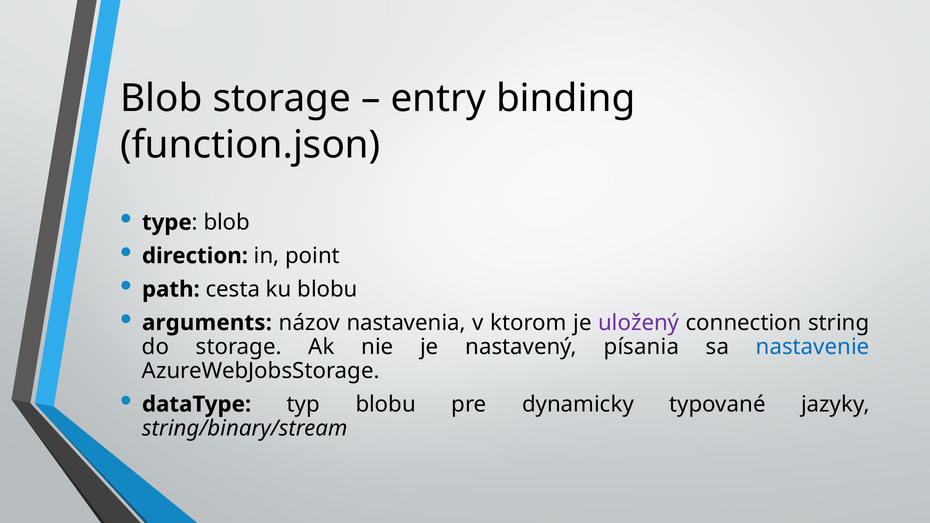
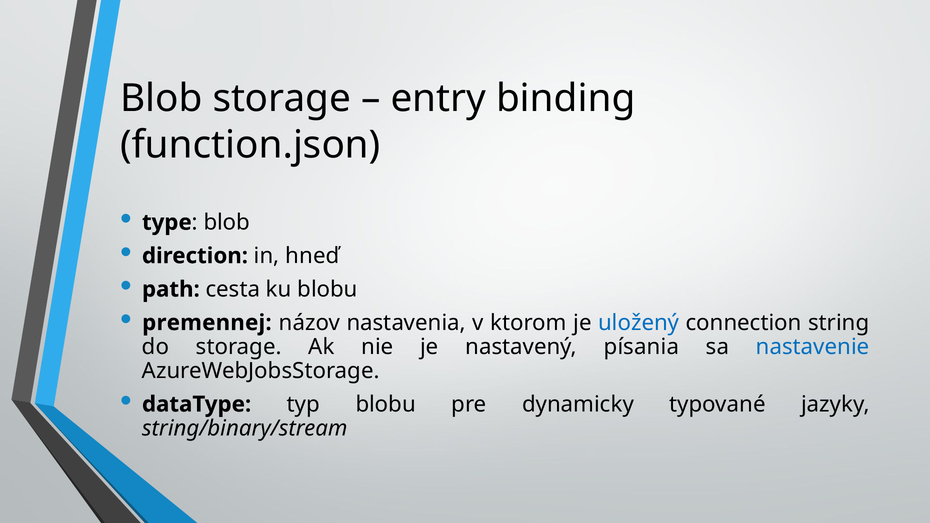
point: point -> hneď
arguments: arguments -> premennej
uložený colour: purple -> blue
